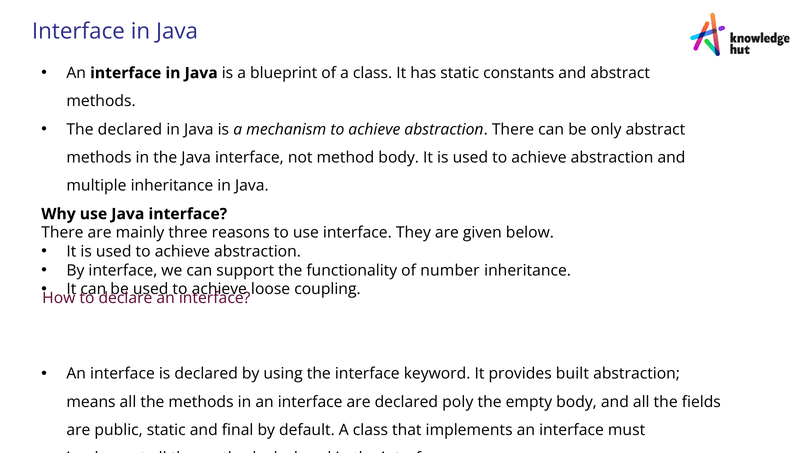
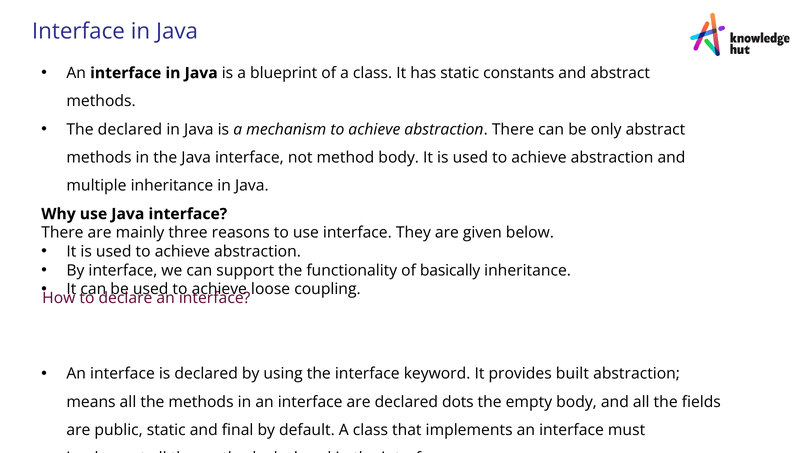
number: number -> basically
poly: poly -> dots
